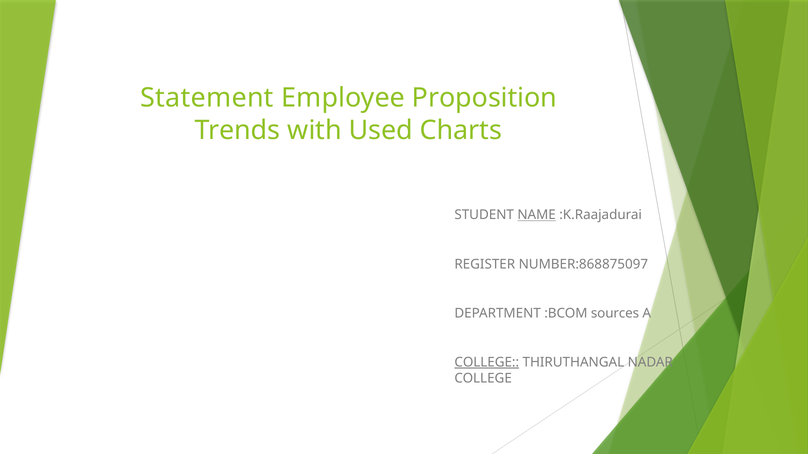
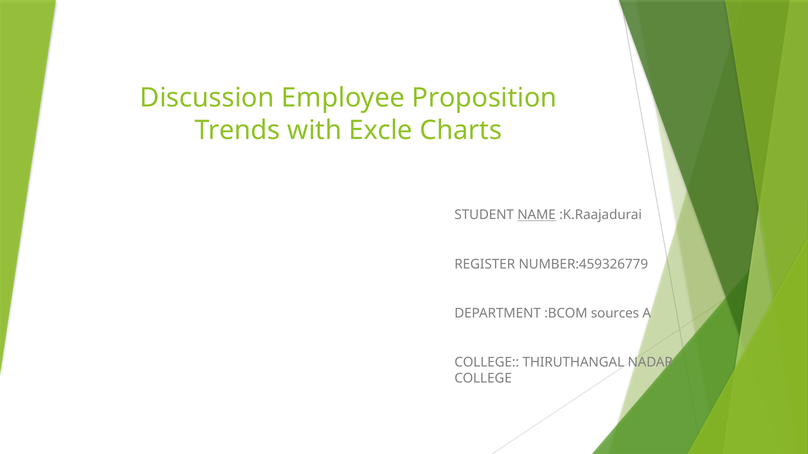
Statement: Statement -> Discussion
Used: Used -> Excle
NUMBER:868875097: NUMBER:868875097 -> NUMBER:459326779
COLLEGE at (487, 363) underline: present -> none
